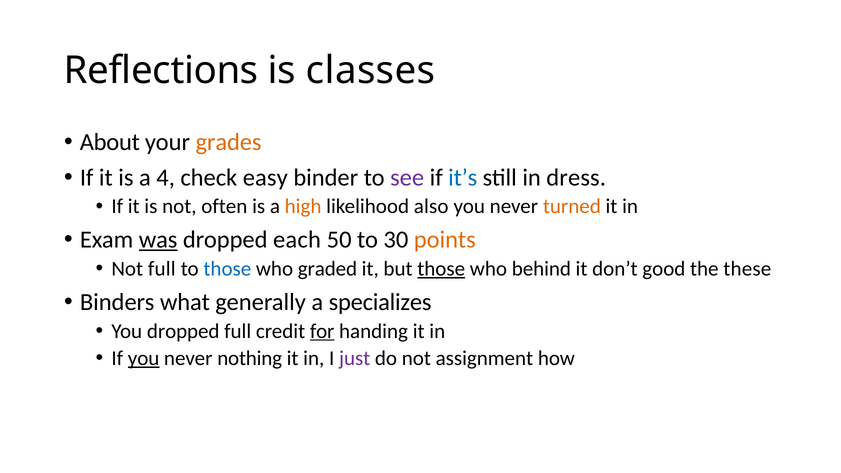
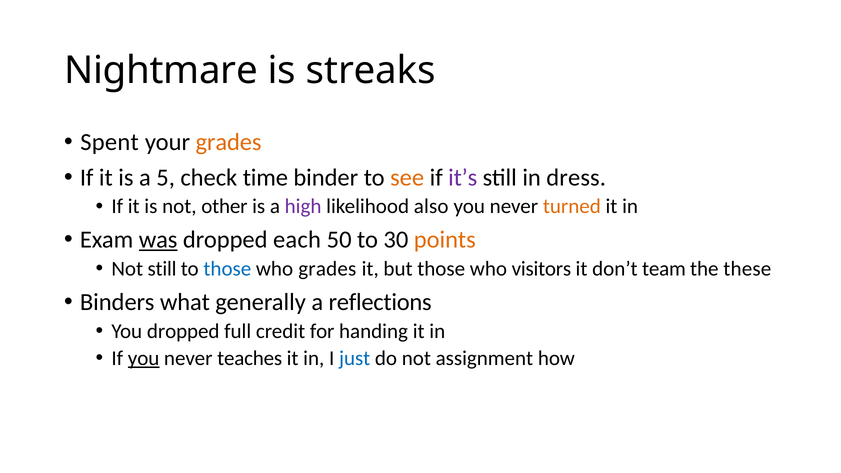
Reflections: Reflections -> Nightmare
classes: classes -> streaks
About: About -> Spent
4: 4 -> 5
easy: easy -> time
see colour: purple -> orange
it’s colour: blue -> purple
often: often -> other
high colour: orange -> purple
Not full: full -> still
who graded: graded -> grades
those at (441, 269) underline: present -> none
behind: behind -> visitors
good: good -> team
specializes: specializes -> reflections
for underline: present -> none
nothing: nothing -> teaches
just colour: purple -> blue
